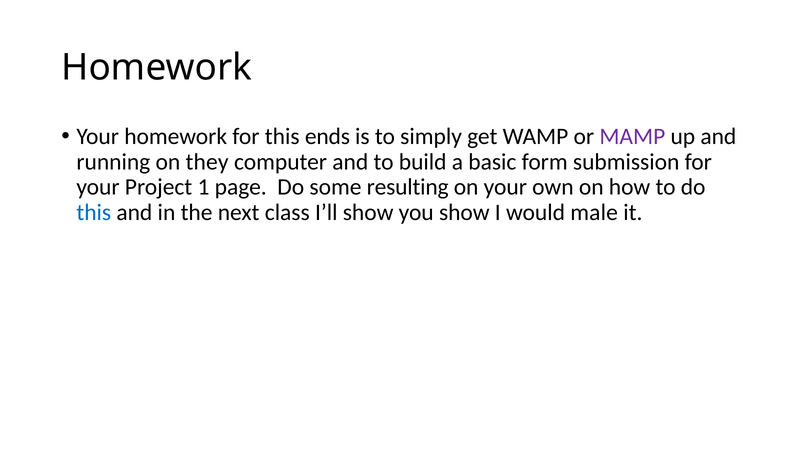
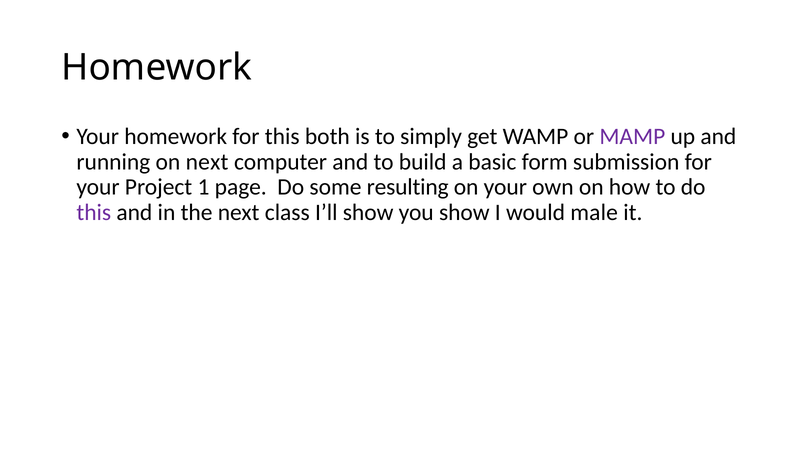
ends: ends -> both
on they: they -> next
this at (94, 212) colour: blue -> purple
